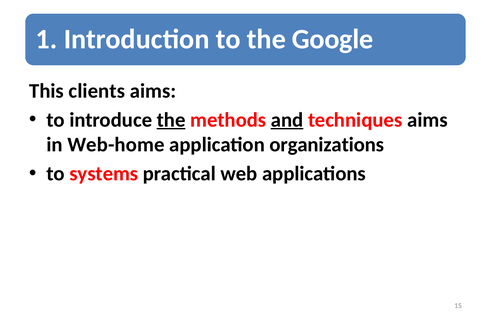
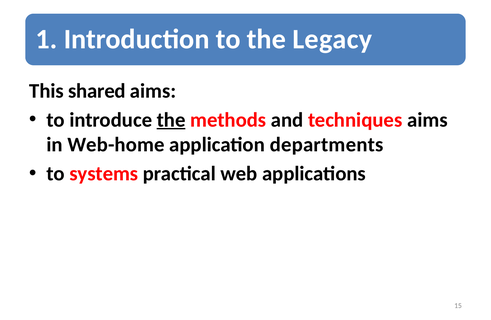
Google: Google -> Legacy
clients: clients -> shared
and underline: present -> none
organizations: organizations -> departments
